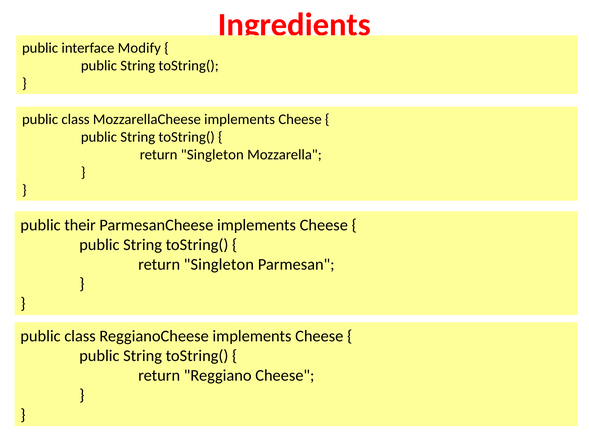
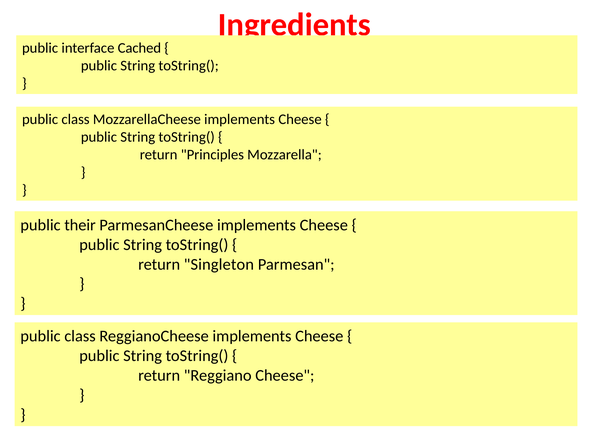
Modify: Modify -> Cached
Singleton at (212, 155): Singleton -> Principles
